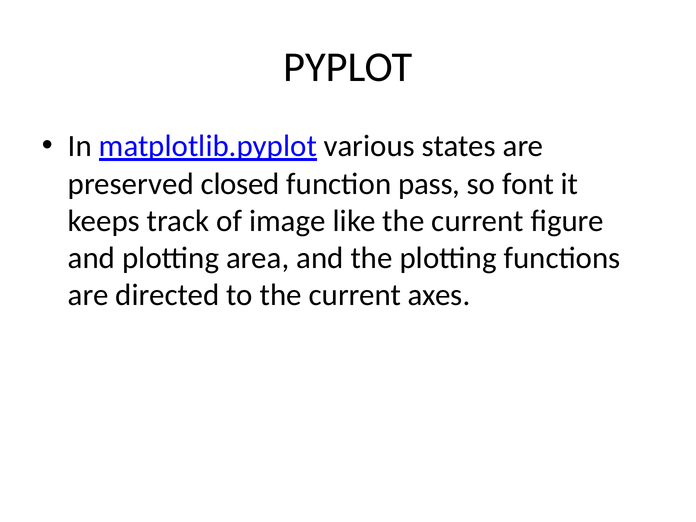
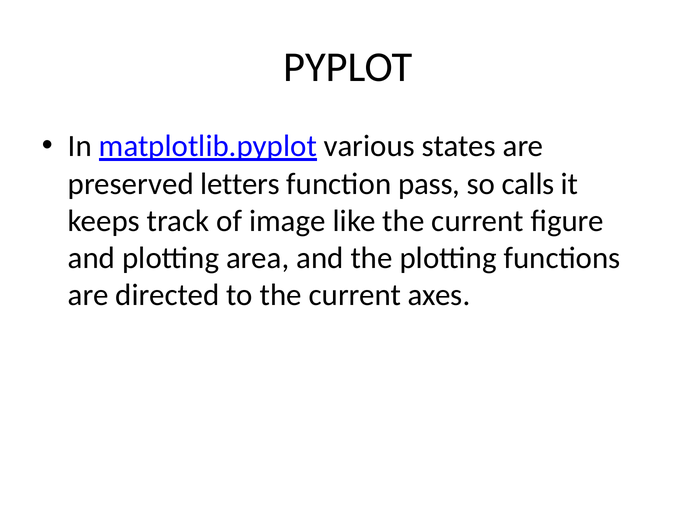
closed: closed -> letters
font: font -> calls
